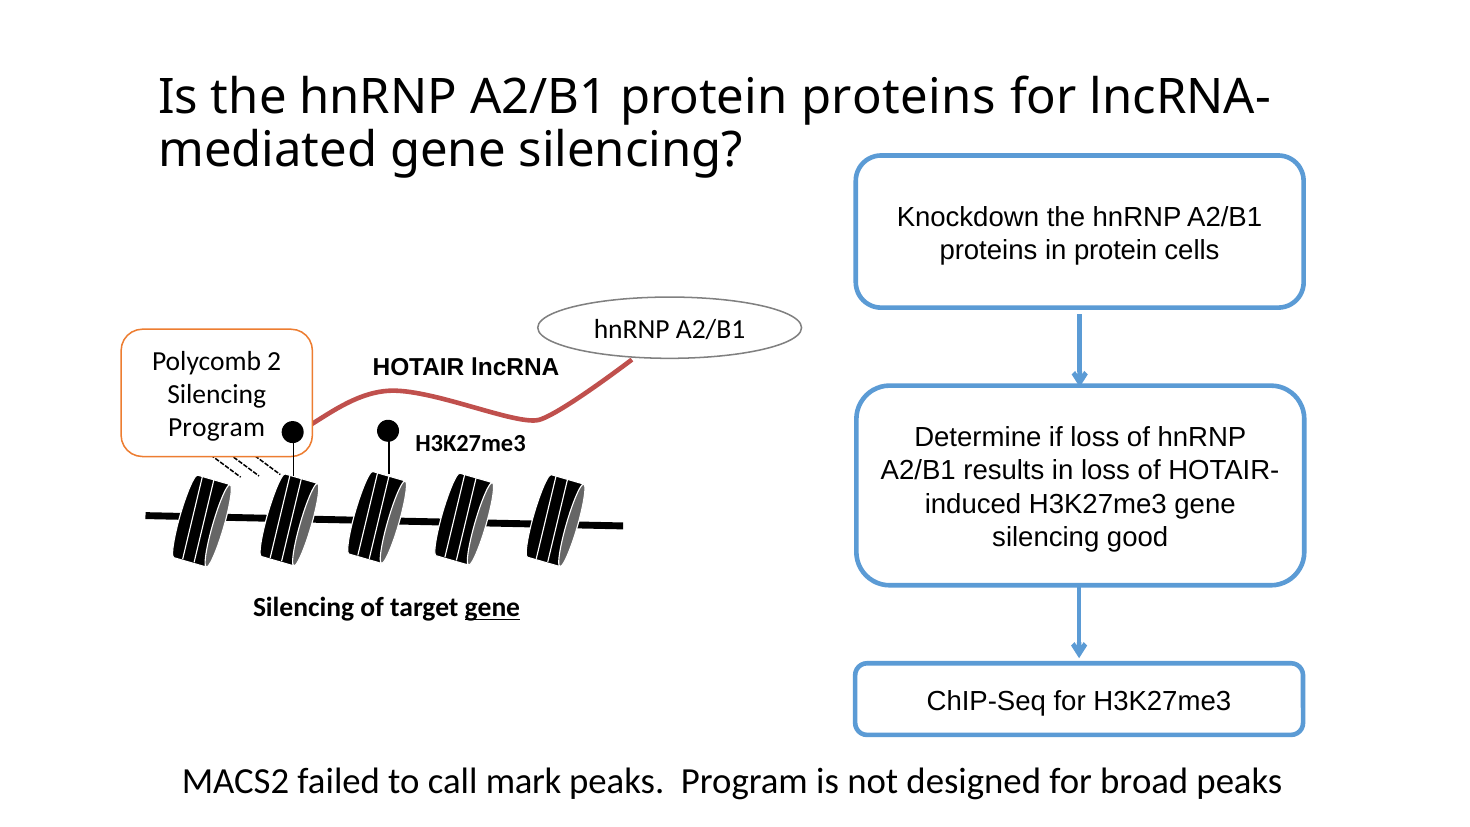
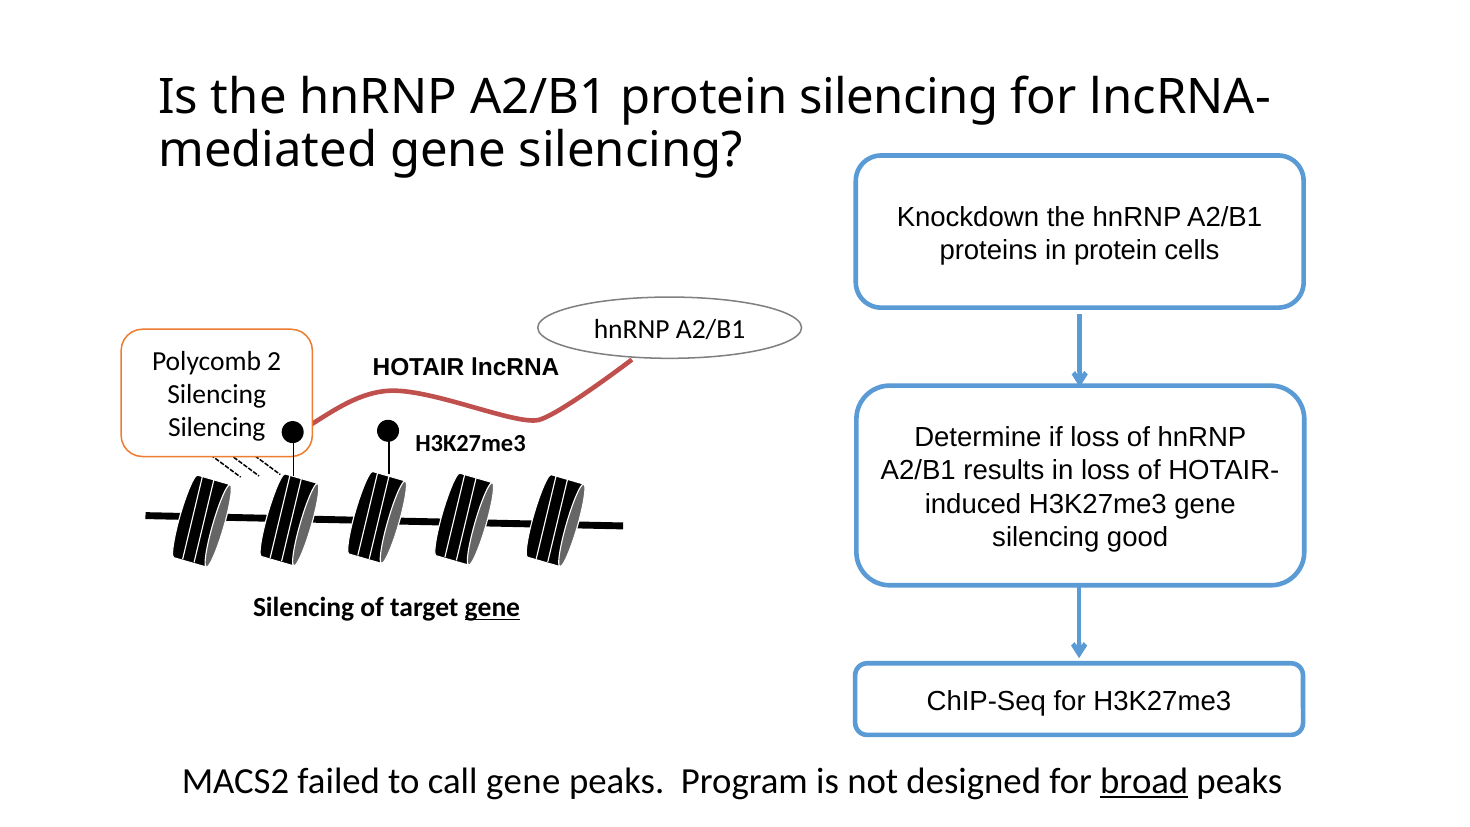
protein proteins: proteins -> silencing
Program at (217, 428): Program -> Silencing
call mark: mark -> gene
broad underline: none -> present
